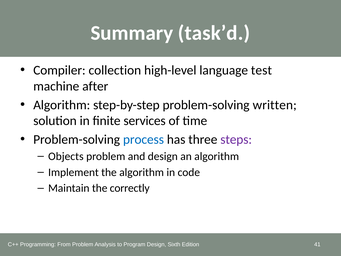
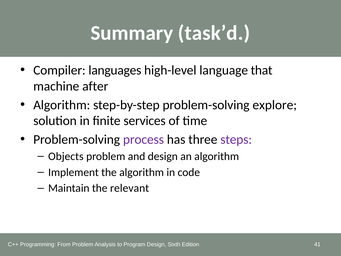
collection: collection -> languages
test: test -> that
written: written -> explore
process colour: blue -> purple
correctly: correctly -> relevant
